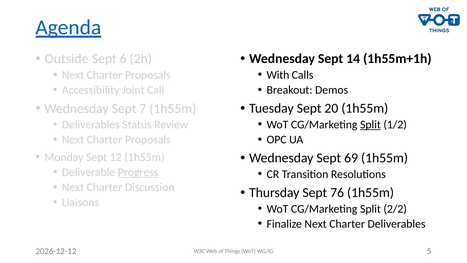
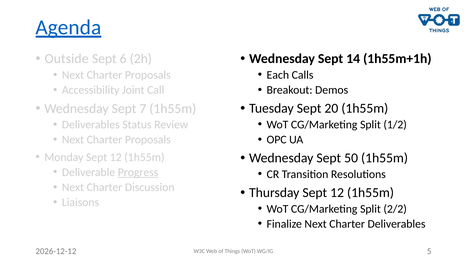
With: With -> Each
Split at (370, 124) underline: present -> none
69: 69 -> 50
Thursday Sept 76: 76 -> 12
